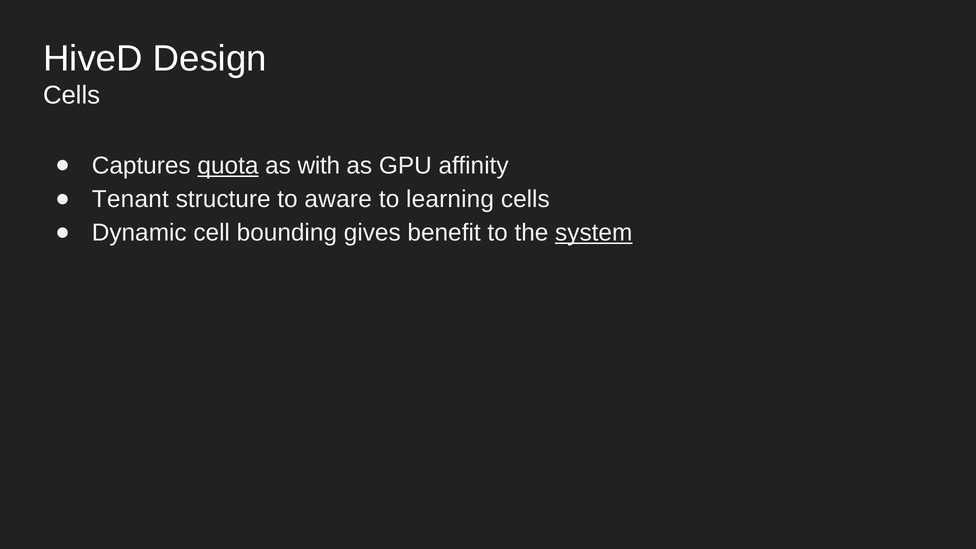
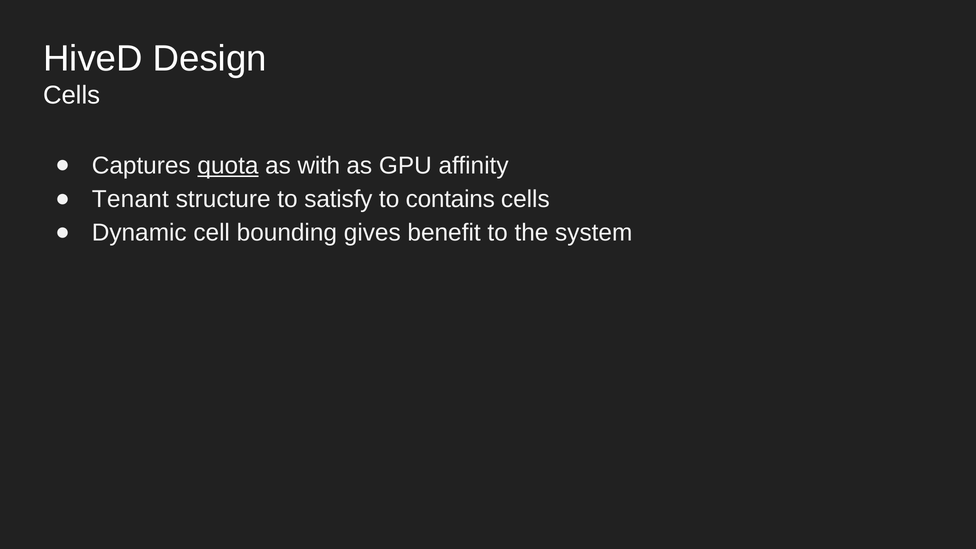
aware: aware -> satisfy
learning: learning -> contains
system underline: present -> none
